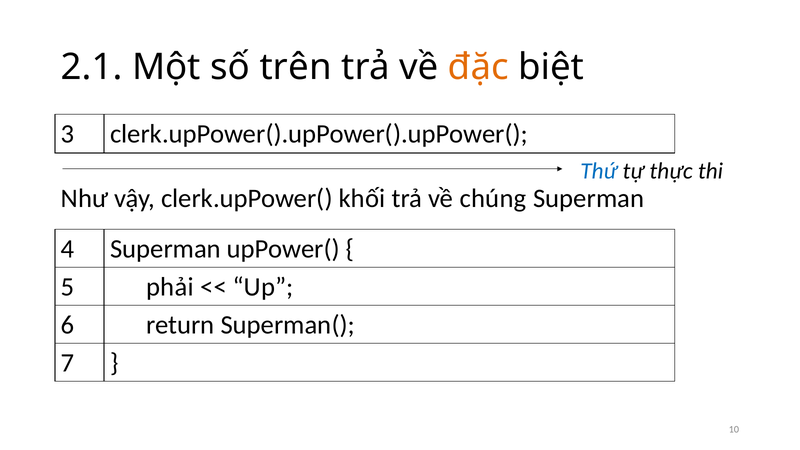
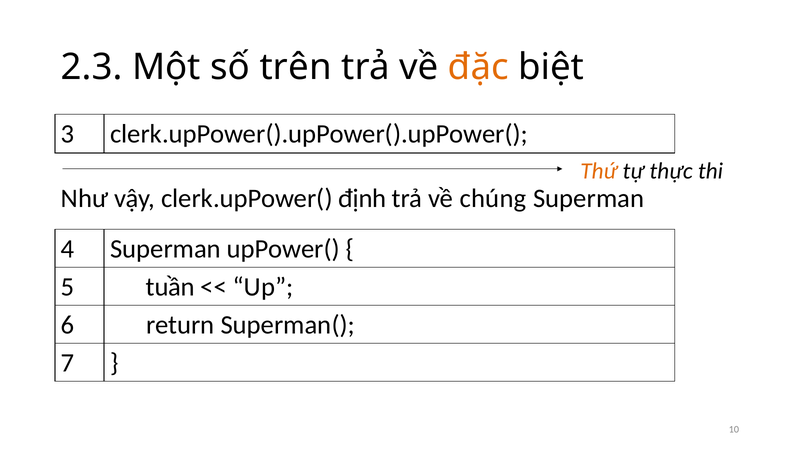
2.1: 2.1 -> 2.3
Thứ colour: blue -> orange
khối: khối -> định
phải: phải -> tuần
